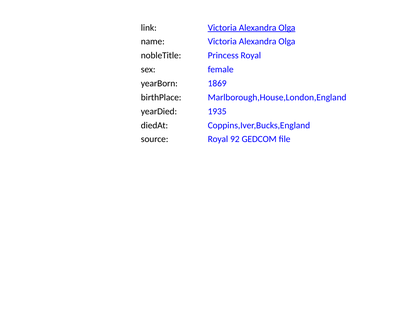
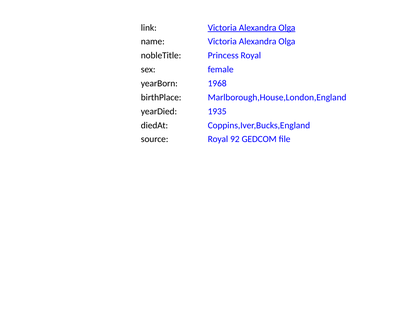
1869: 1869 -> 1968
